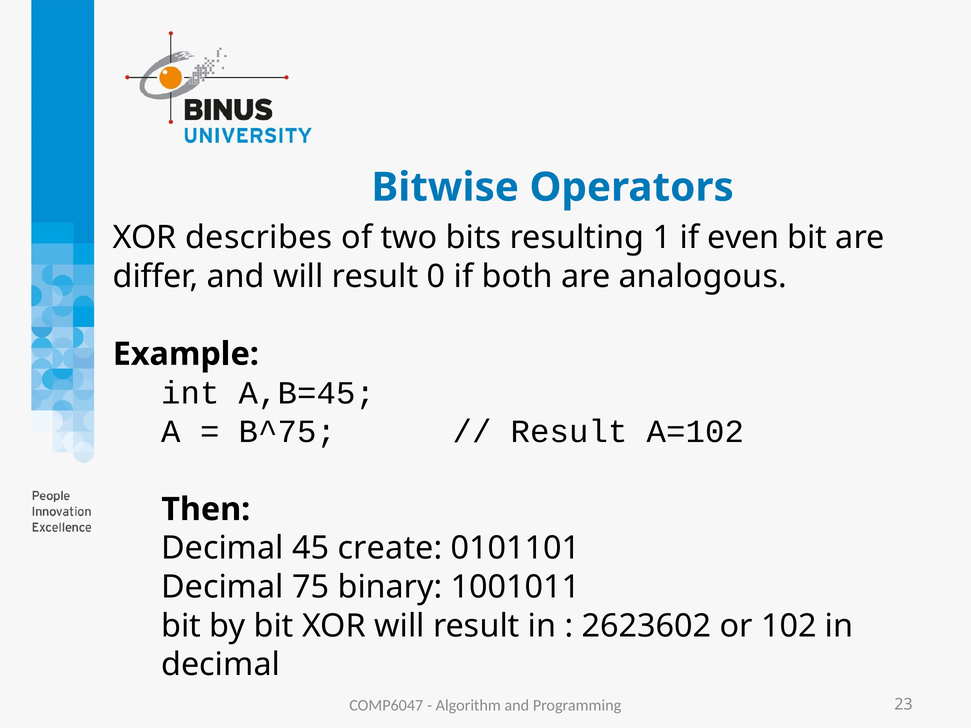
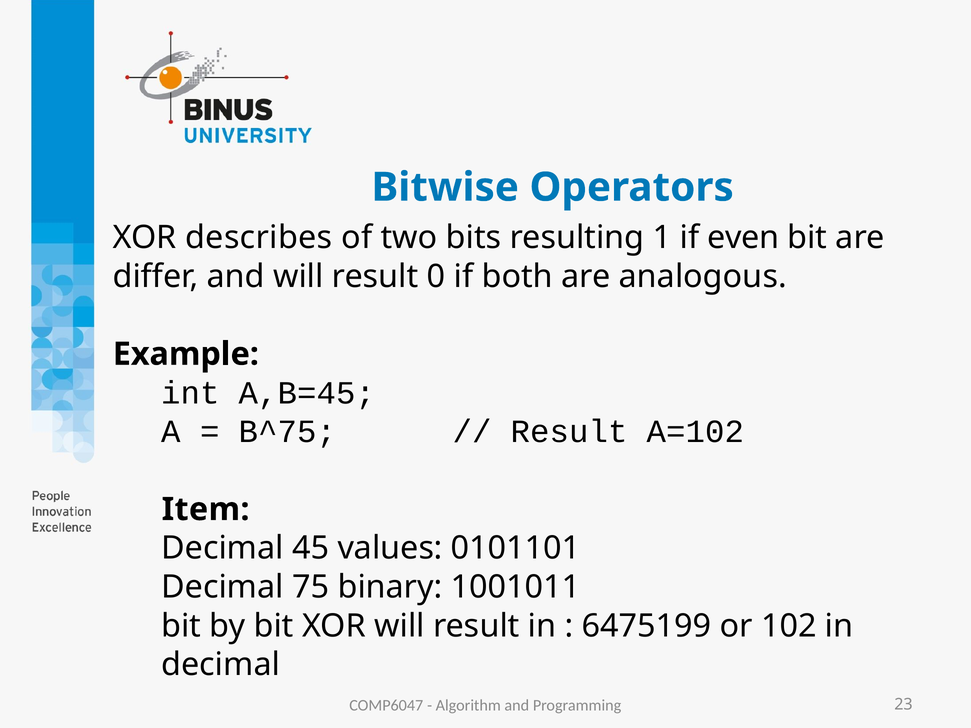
Then: Then -> Item
create: create -> values
2623602: 2623602 -> 6475199
